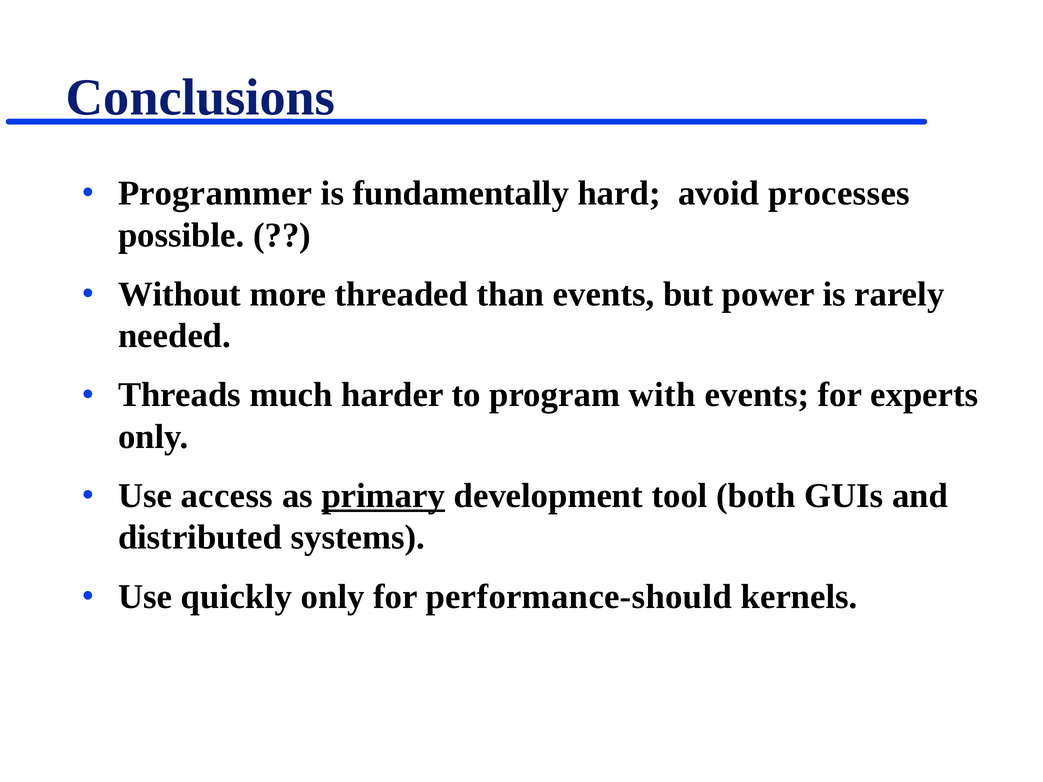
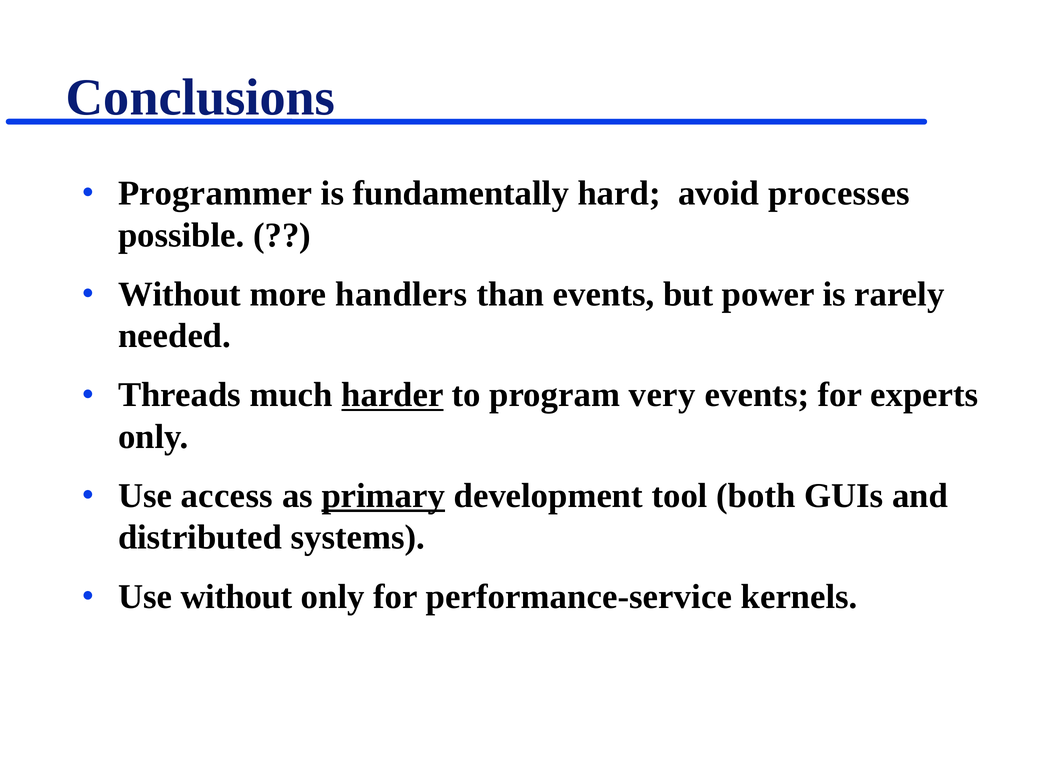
threaded: threaded -> handlers
harder underline: none -> present
with: with -> very
Use quickly: quickly -> without
performance-should: performance-should -> performance-service
